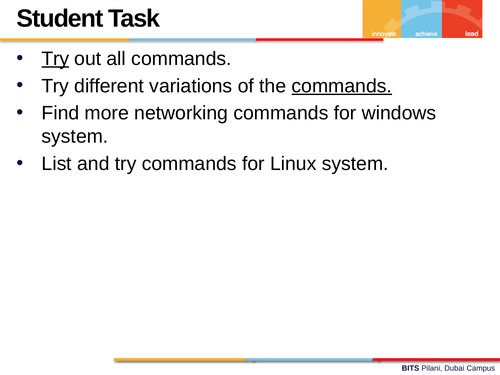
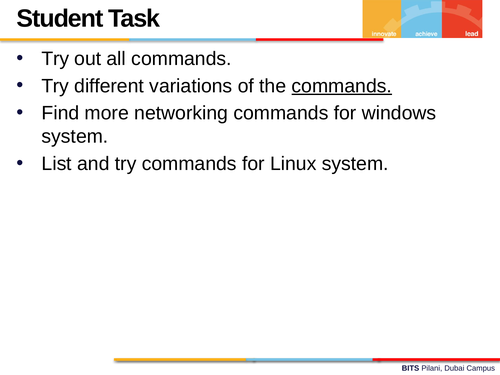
Try at (55, 59) underline: present -> none
